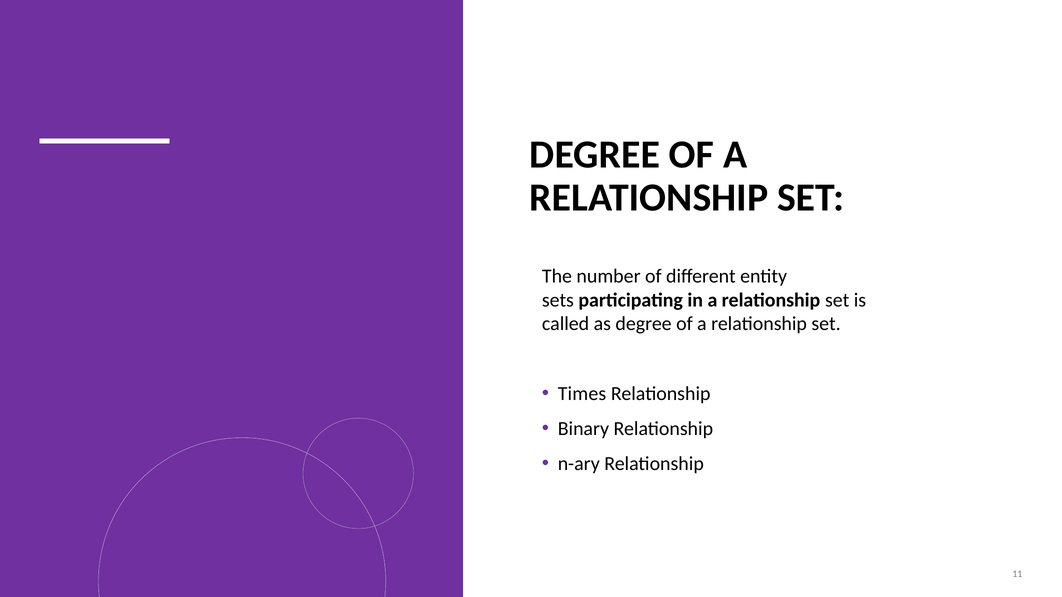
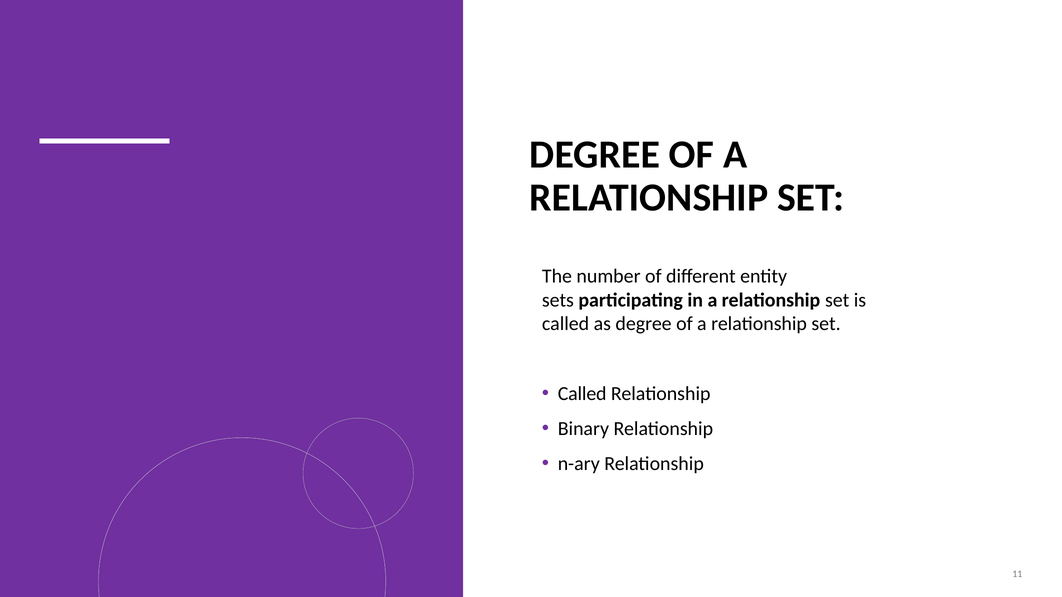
Times at (582, 394): Times -> Called
